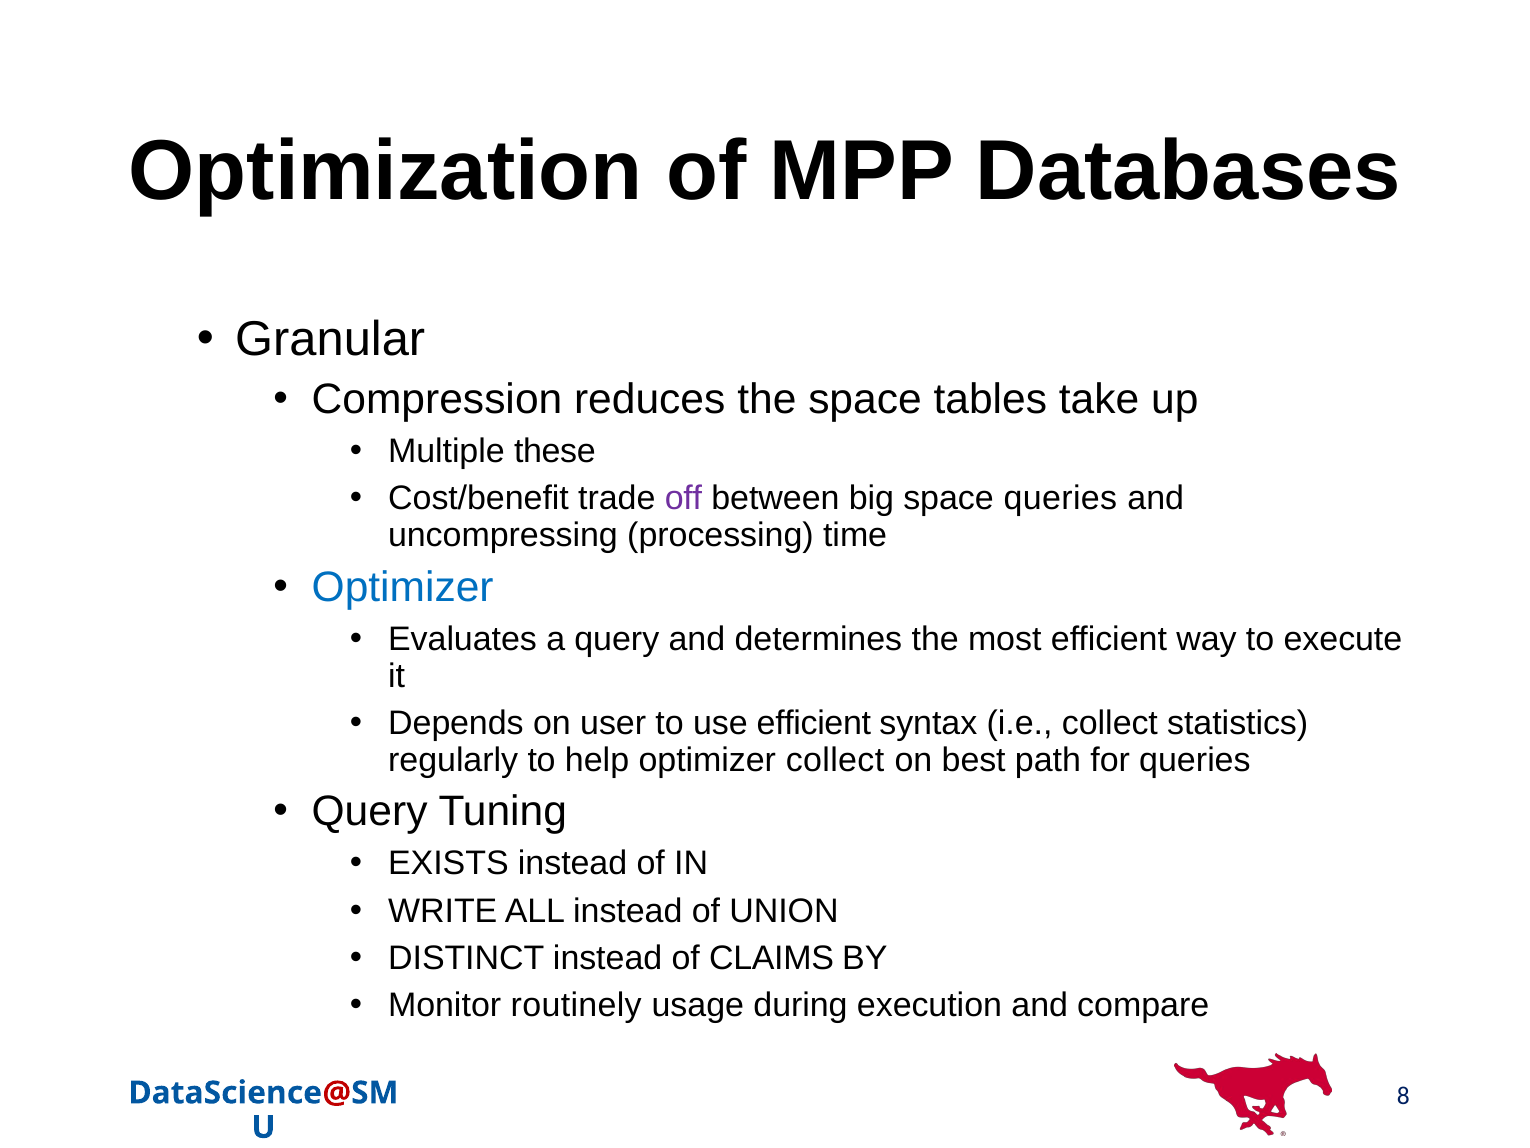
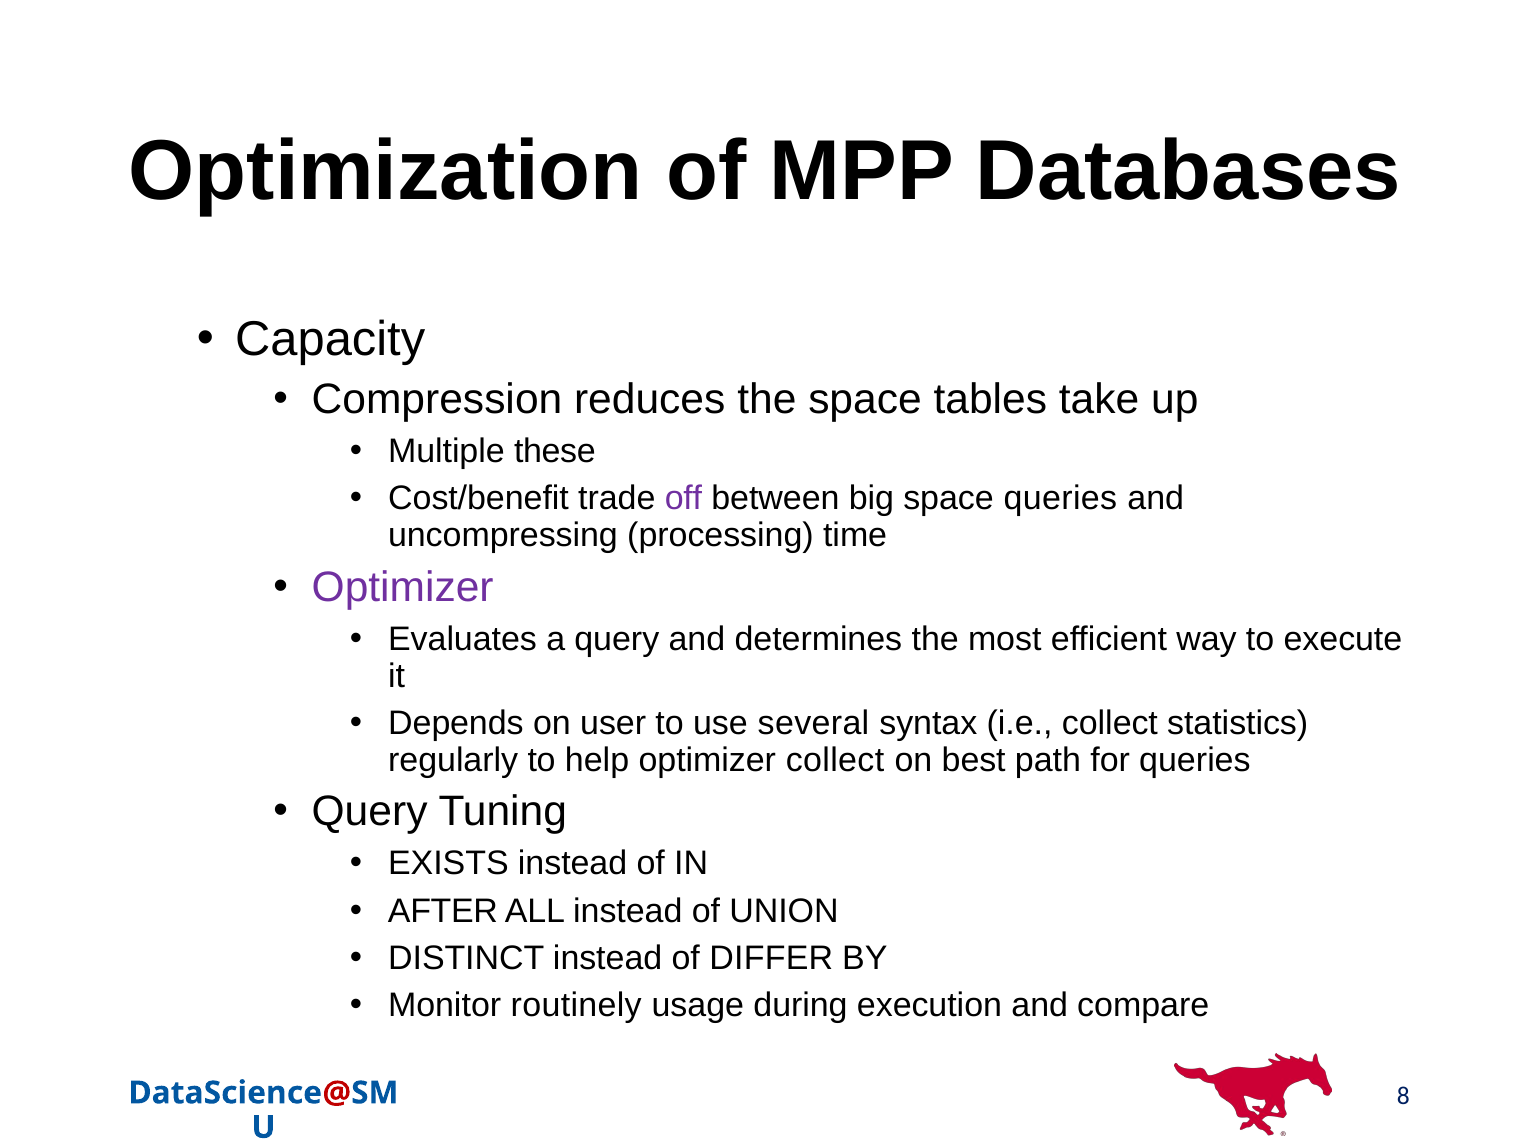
Granular: Granular -> Capacity
Optimizer at (403, 587) colour: blue -> purple
use efficient: efficient -> several
WRITE: WRITE -> AFTER
CLAIMS: CLAIMS -> DIFFER
